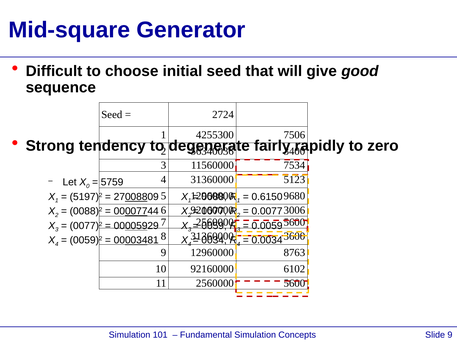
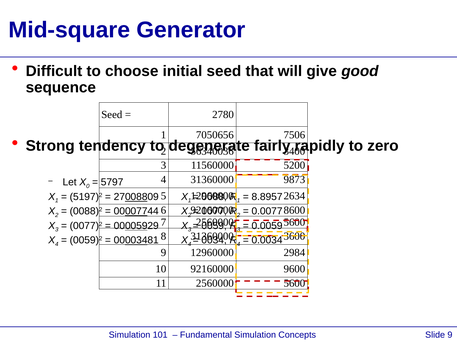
2724: 2724 -> 2780
4255300: 4255300 -> 7050656
7534: 7534 -> 5200
5123: 5123 -> 9873
5759: 5759 -> 5797
9680: 9680 -> 2634
0.6150: 0.6150 -> 8.8957
3006: 3006 -> 8600
8763: 8763 -> 2984
6102: 6102 -> 9600
